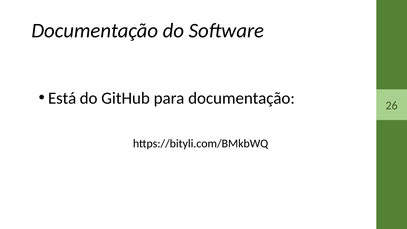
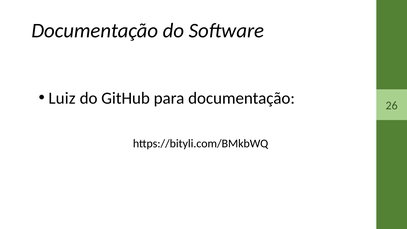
Está: Está -> Luiz
